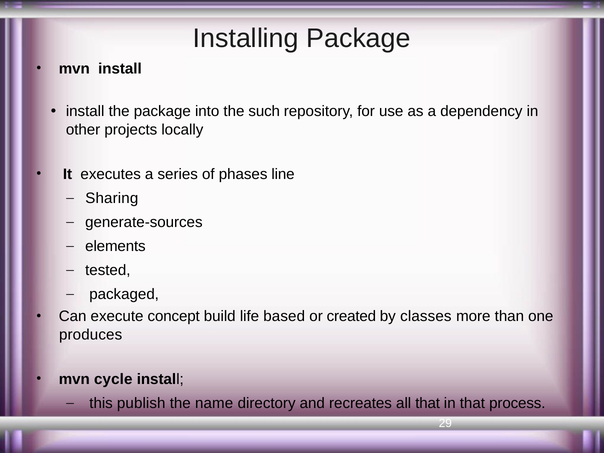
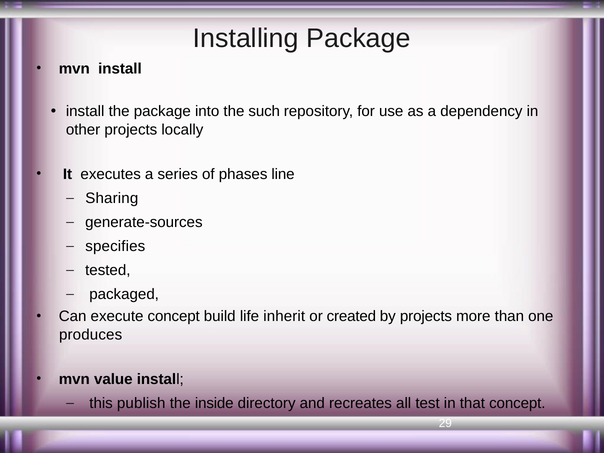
elements: elements -> specifies
based: based -> inherit
by classes: classes -> projects
cycle: cycle -> value
name: name -> inside
all that: that -> test
that process: process -> concept
